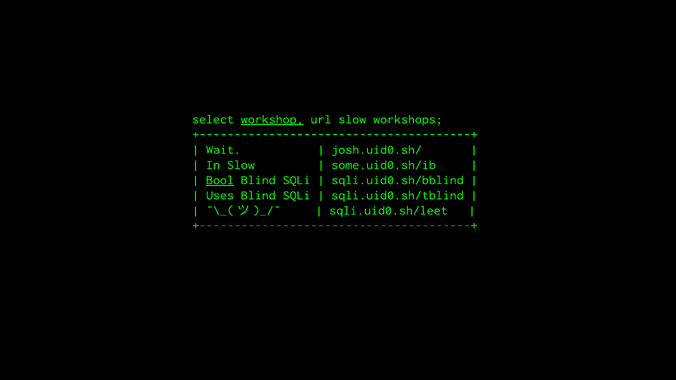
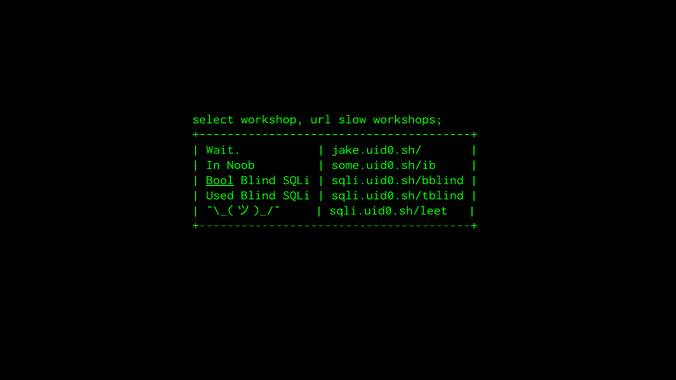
workshop underline: present -> none
josh.uid0.sh/: josh.uid0.sh/ -> jake.uid0.sh/
In Slow: Slow -> Noob
Uses: Uses -> Used
